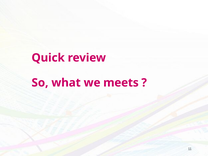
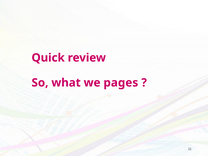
meets: meets -> pages
